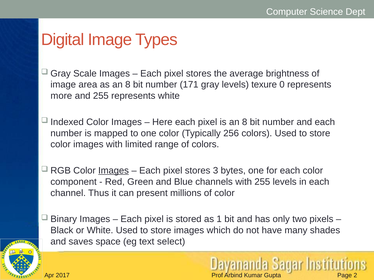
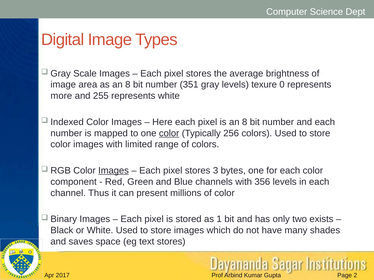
171: 171 -> 351
color at (169, 133) underline: none -> present
with 255: 255 -> 356
pixels: pixels -> exists
text select: select -> stores
